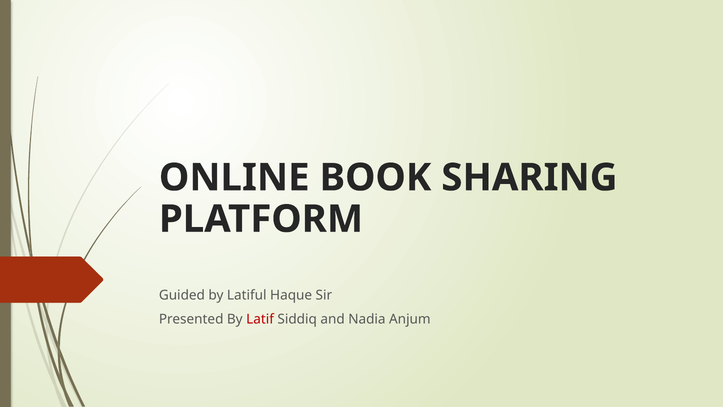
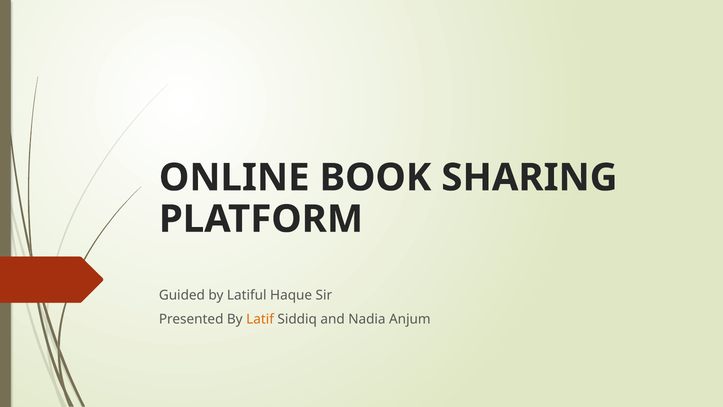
Latif colour: red -> orange
